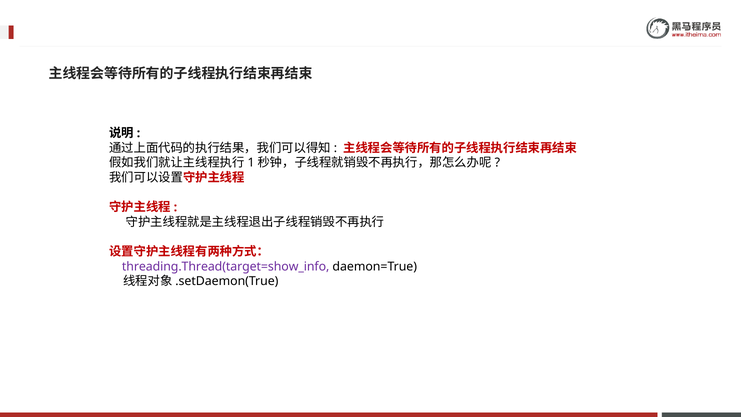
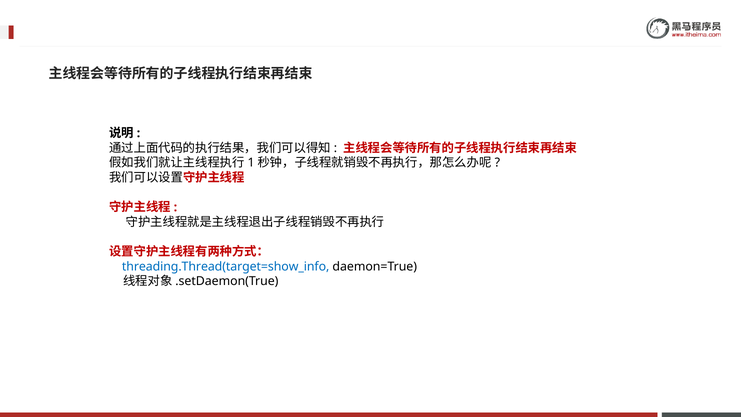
threading.Thread(target=show_info colour: purple -> blue
